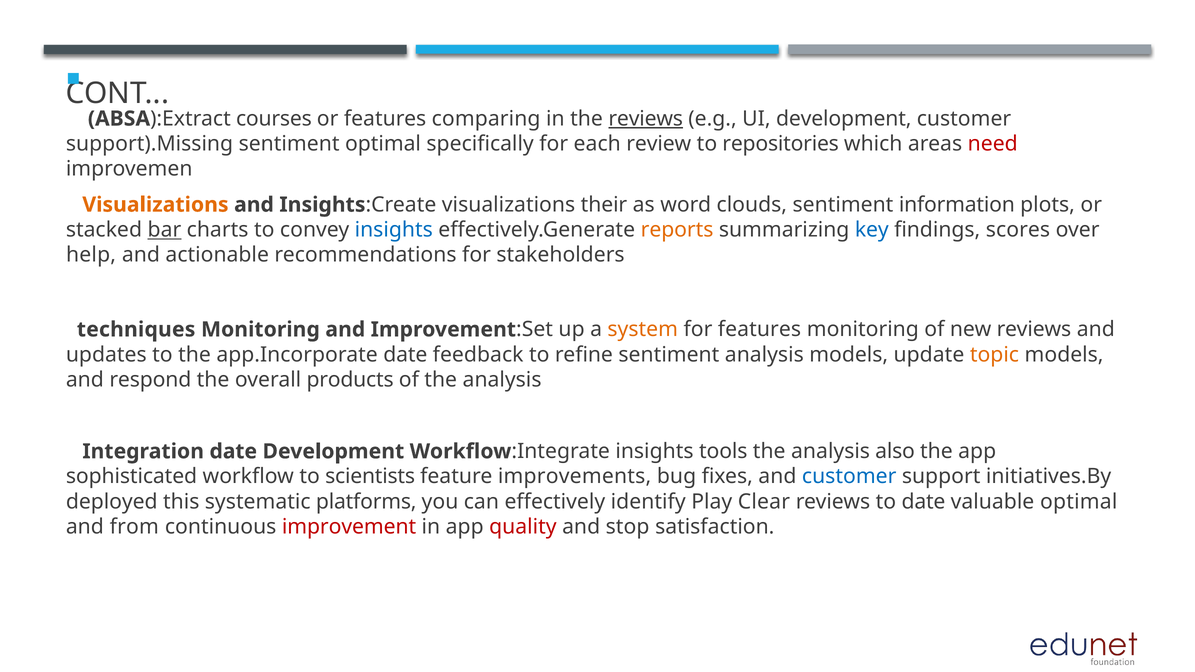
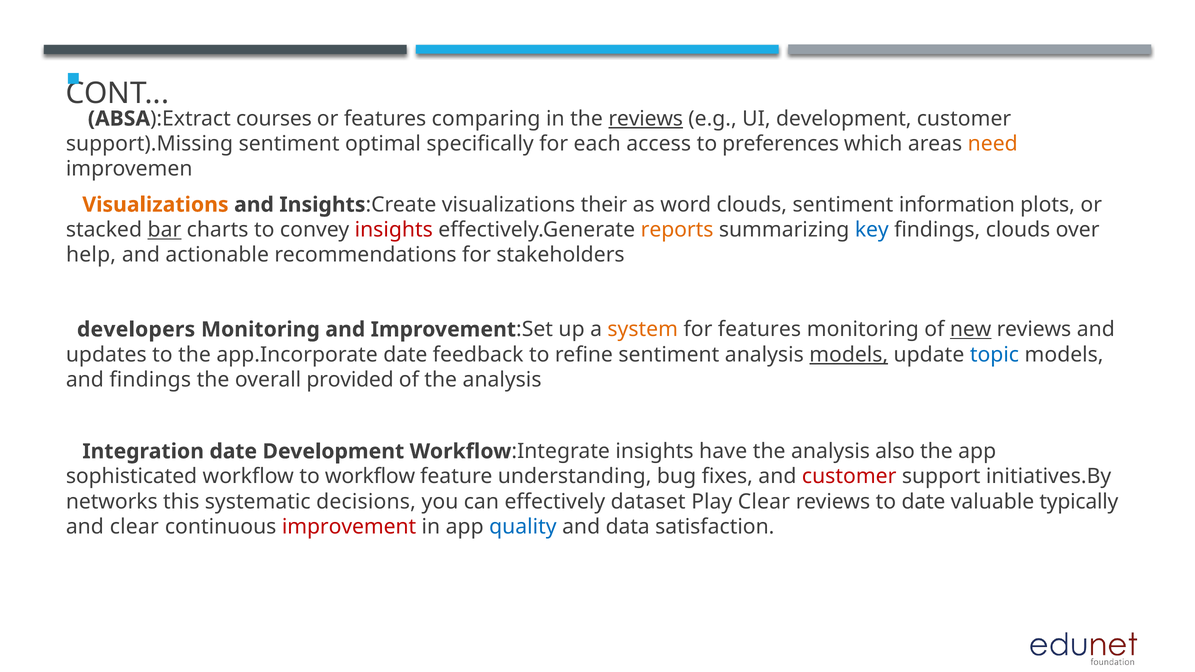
review: review -> access
repositories: repositories -> preferences
need colour: red -> orange
insights at (394, 230) colour: blue -> red
findings scores: scores -> clouds
techniques: techniques -> developers
new underline: none -> present
models at (849, 355) underline: none -> present
topic colour: orange -> blue
and respond: respond -> findings
products: products -> provided
tools: tools -> have
to scientists: scientists -> workflow
improvements: improvements -> understanding
customer at (849, 477) colour: blue -> red
deployed: deployed -> networks
platforms: platforms -> decisions
identify: identify -> dataset
valuable optimal: optimal -> typically
and from: from -> clear
quality colour: red -> blue
stop: stop -> data
